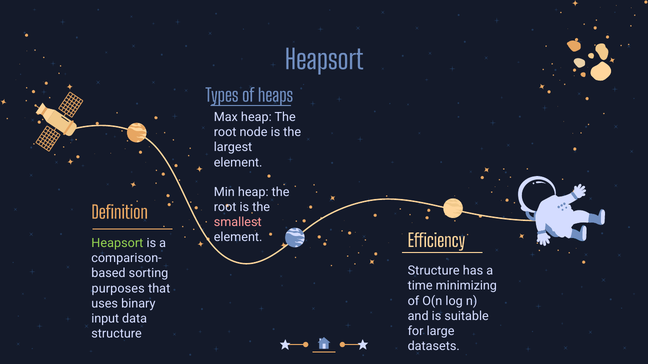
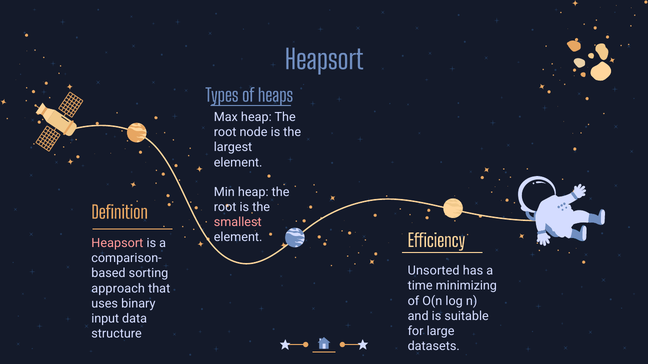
Heapsort at (117, 243) colour: light green -> pink
Structure at (434, 271): Structure -> Unsorted
purposes: purposes -> approach
